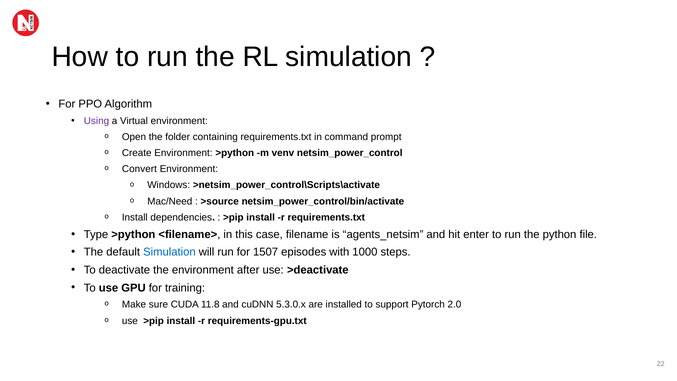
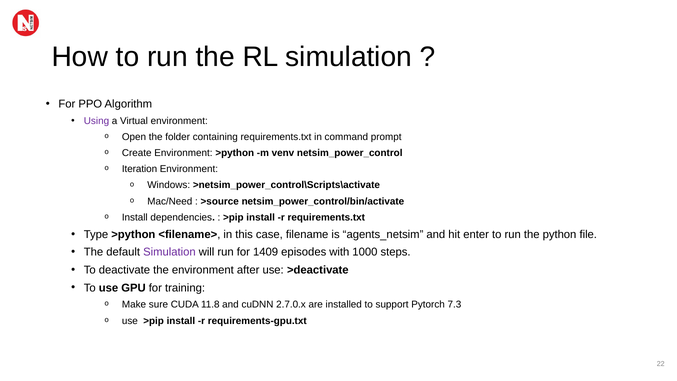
Convert: Convert -> Iteration
Simulation at (169, 252) colour: blue -> purple
1507: 1507 -> 1409
5.3.0.x: 5.3.0.x -> 2.7.0.x
2.0: 2.0 -> 7.3
